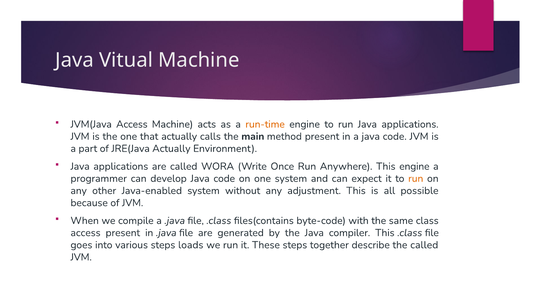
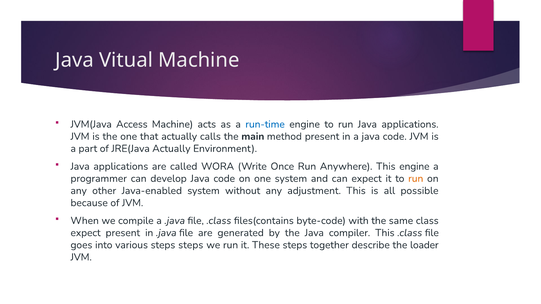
run-time colour: orange -> blue
access at (86, 233): access -> expect
steps loads: loads -> steps
the called: called -> loader
